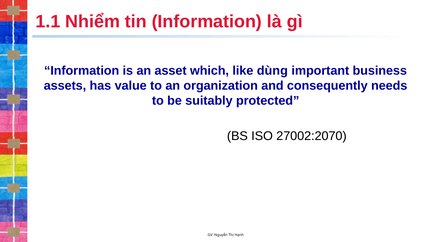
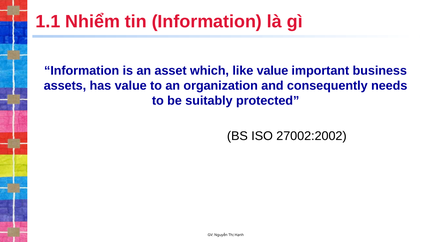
like dùng: dùng -> value
27002:2070: 27002:2070 -> 27002:2002
